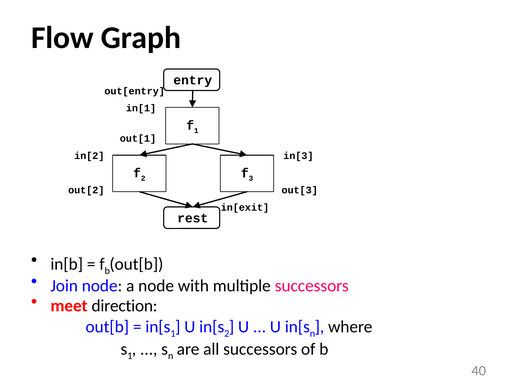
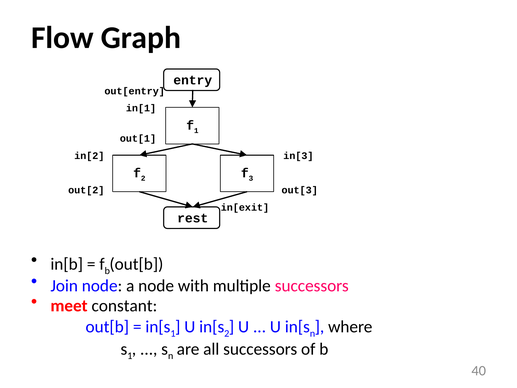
direction: direction -> constant
